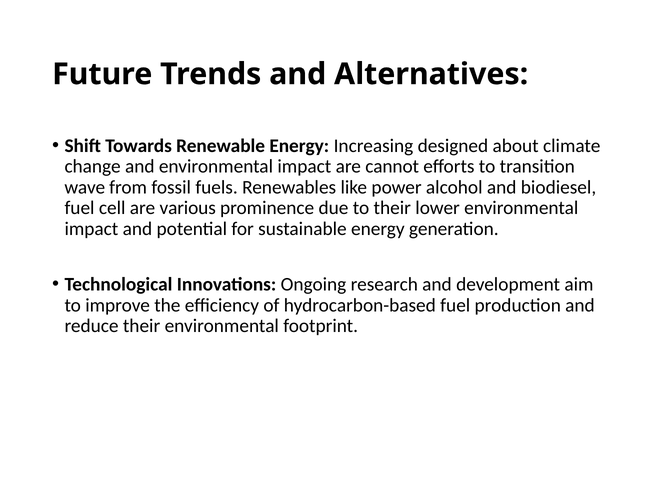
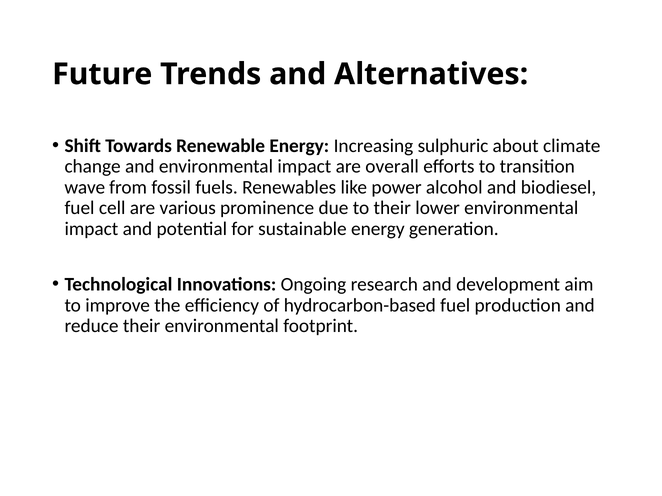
designed: designed -> sulphuric
cannot: cannot -> overall
